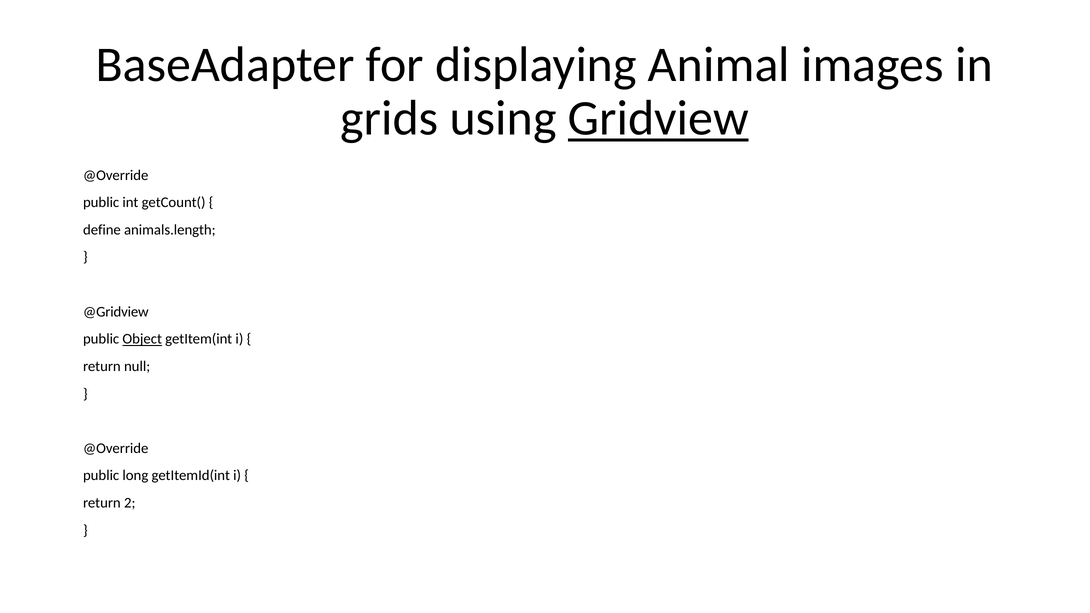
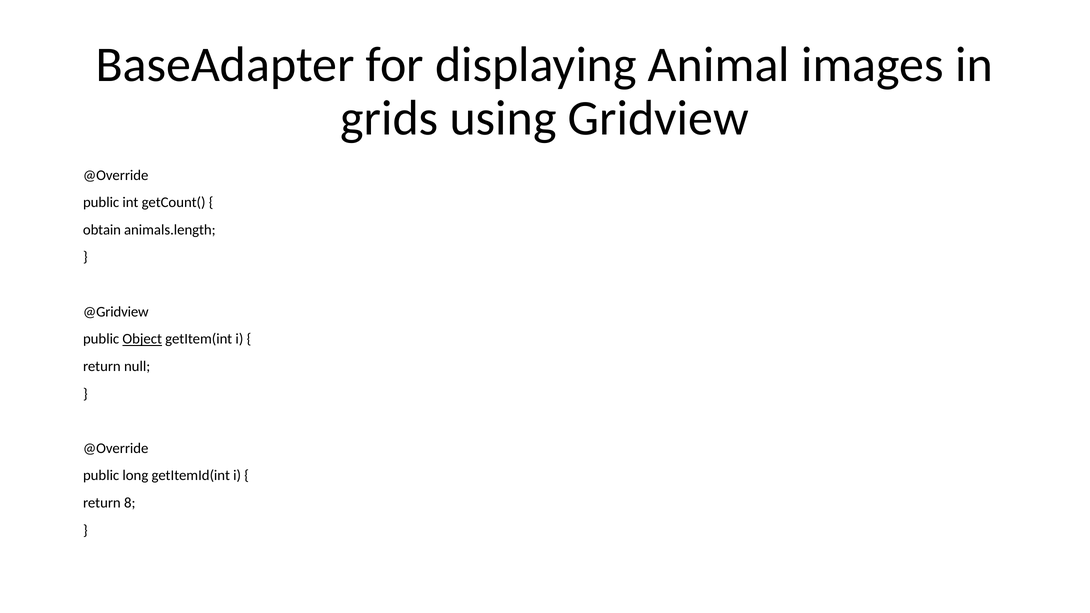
Gridview underline: present -> none
define: define -> obtain
2: 2 -> 8
